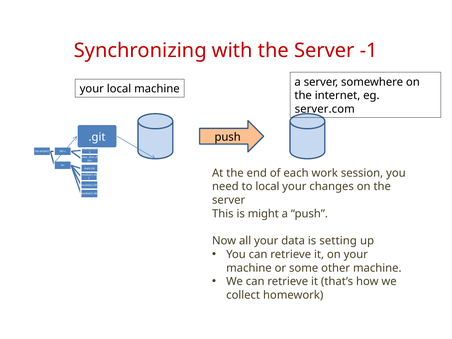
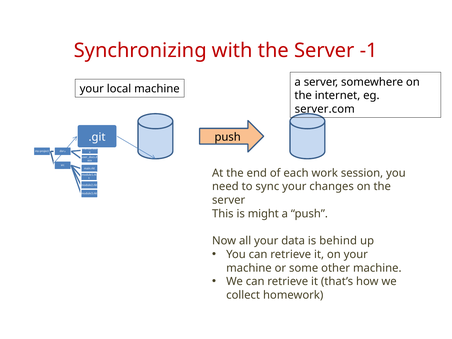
to local: local -> sync
setting: setting -> behind
